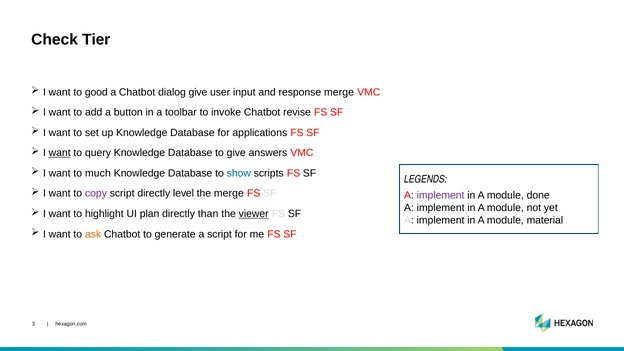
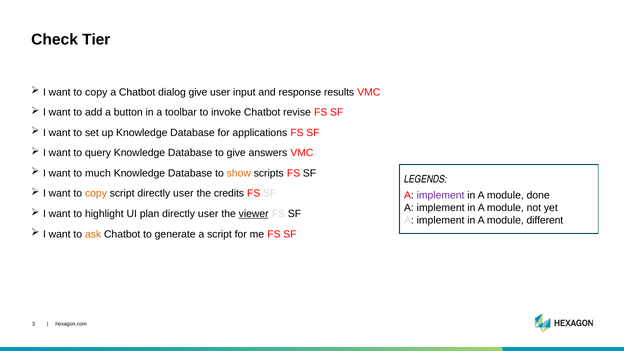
good at (96, 92): good -> copy
response merge: merge -> results
want at (60, 153) underline: present -> none
show colour: blue -> orange
copy at (96, 194) colour: purple -> orange
script directly level: level -> user
the merge: merge -> credits
than at (208, 214): than -> user
material: material -> different
